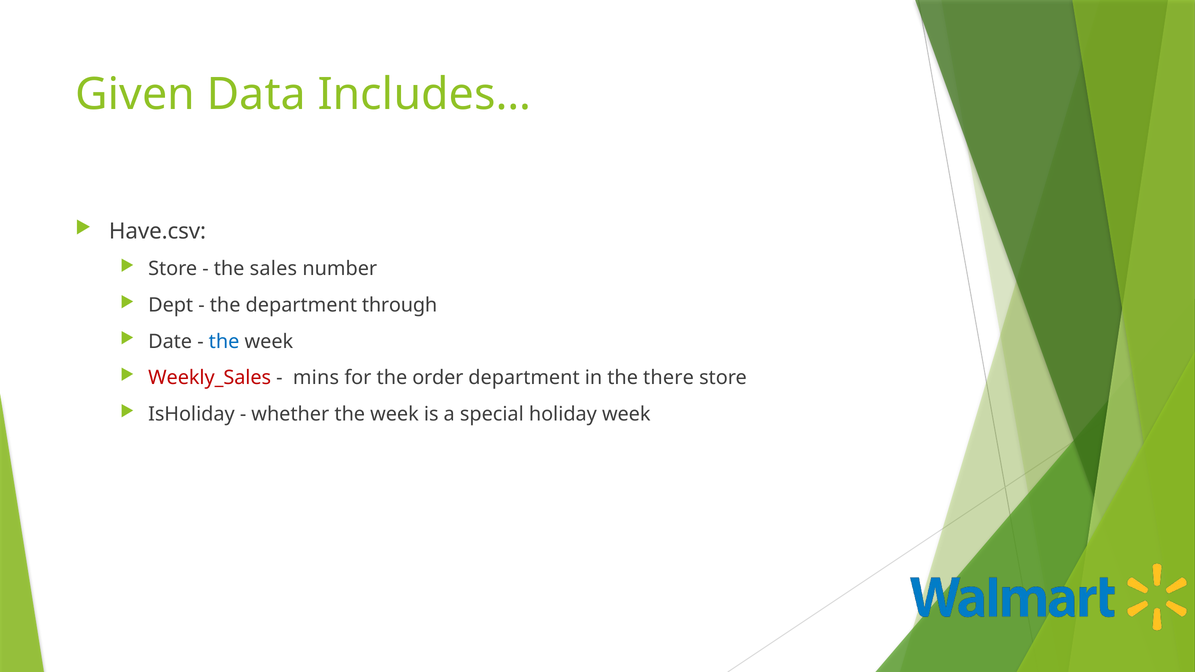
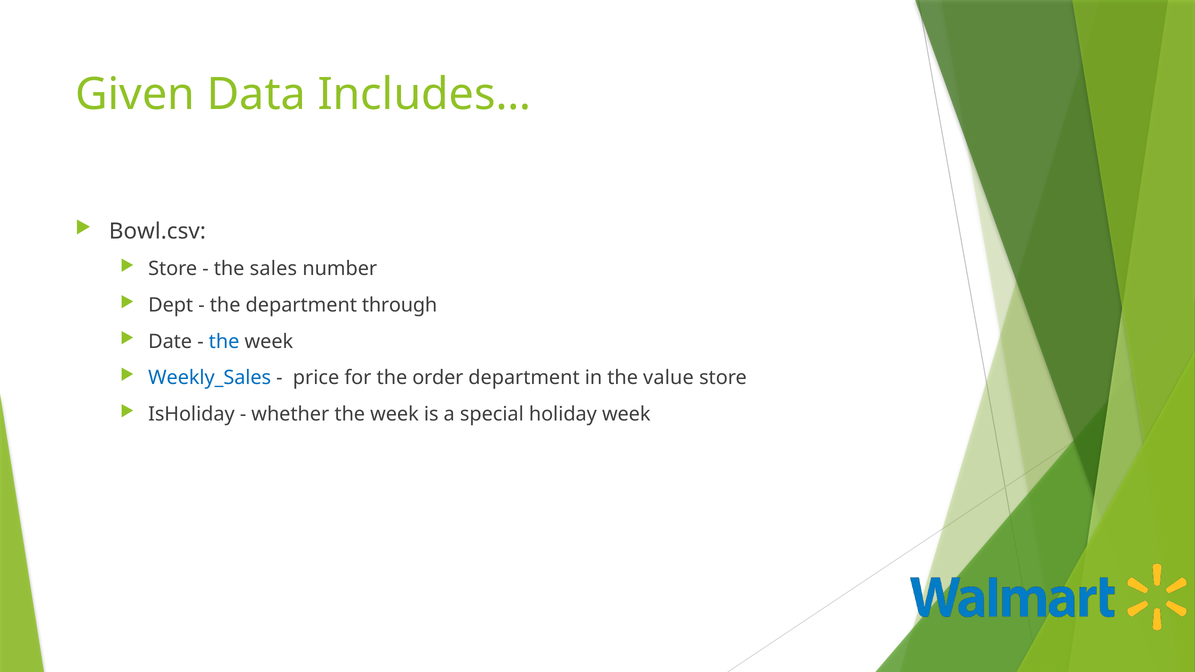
Have.csv: Have.csv -> Bowl.csv
Weekly_Sales colour: red -> blue
mins: mins -> price
there: there -> value
